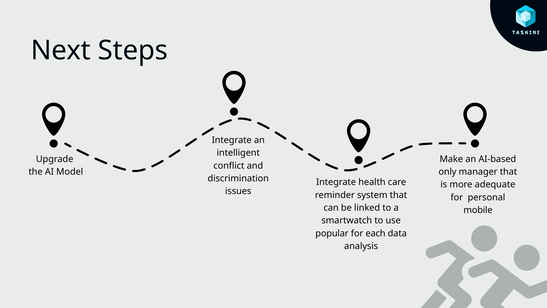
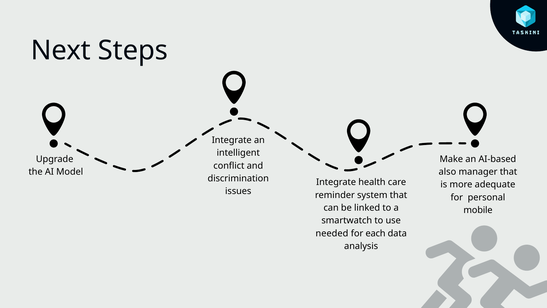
only: only -> also
popular: popular -> needed
